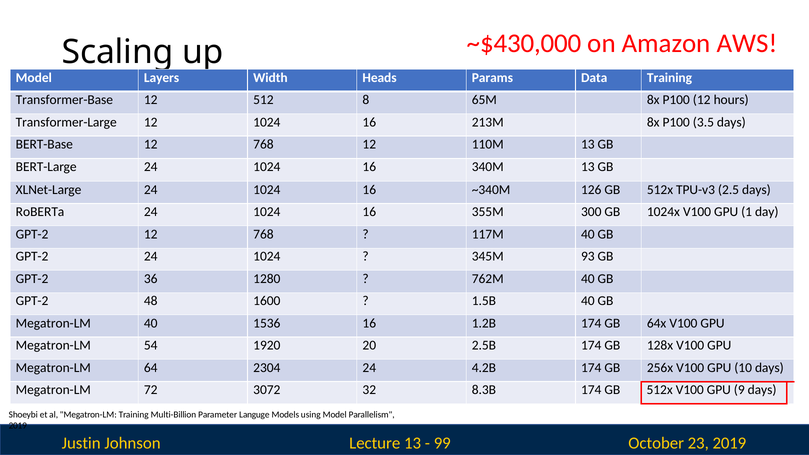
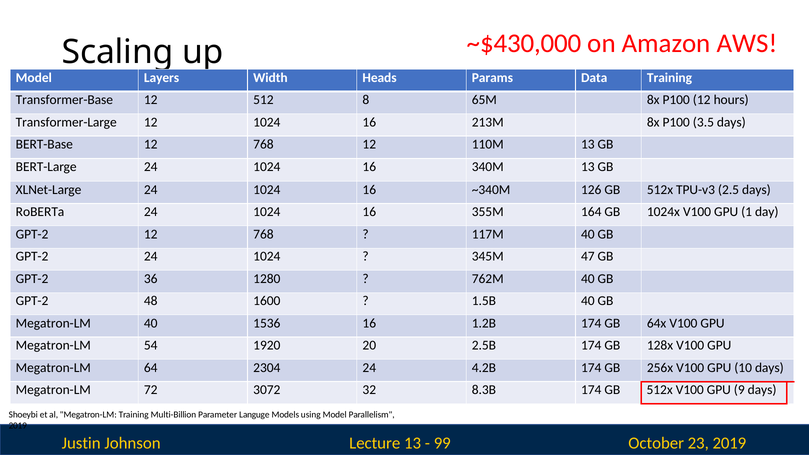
300: 300 -> 164
93: 93 -> 47
